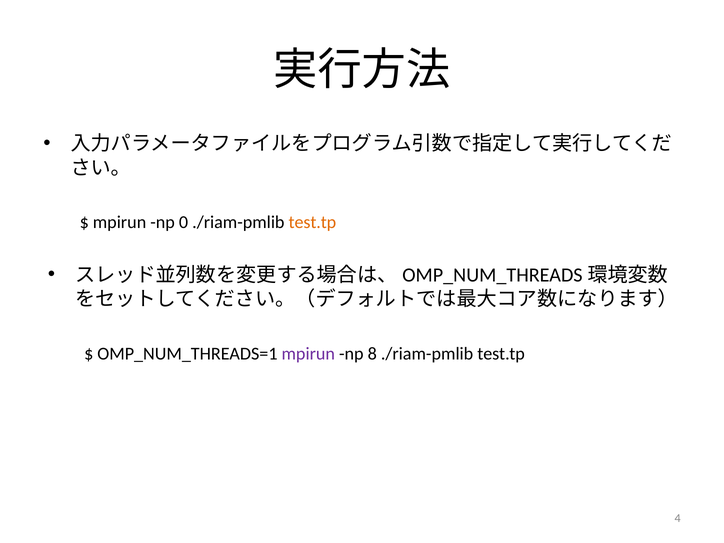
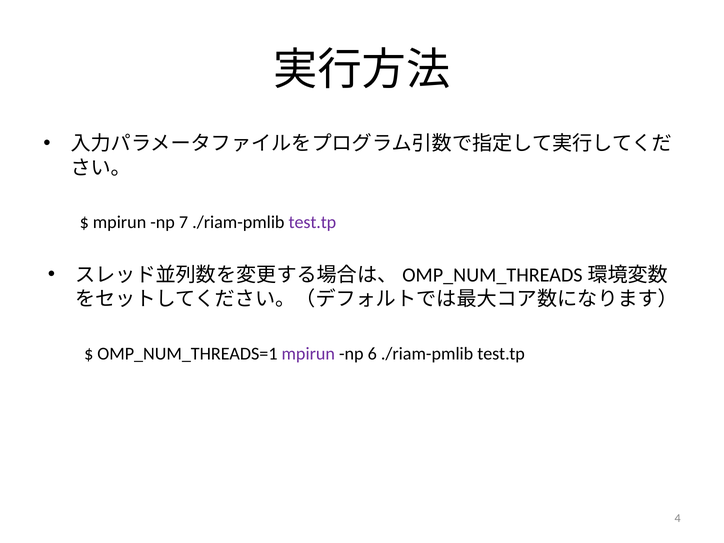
0: 0 -> 7
test.tp at (312, 223) colour: orange -> purple
8: 8 -> 6
